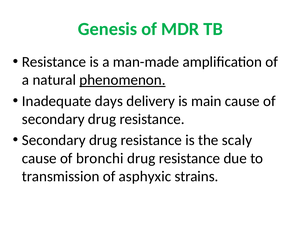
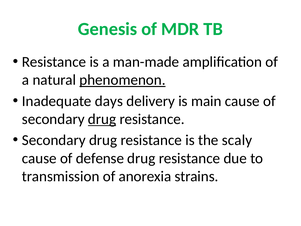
drug at (102, 119) underline: none -> present
bronchi: bronchi -> defense
asphyxic: asphyxic -> anorexia
